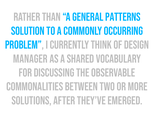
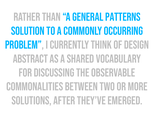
manager: manager -> abstract
